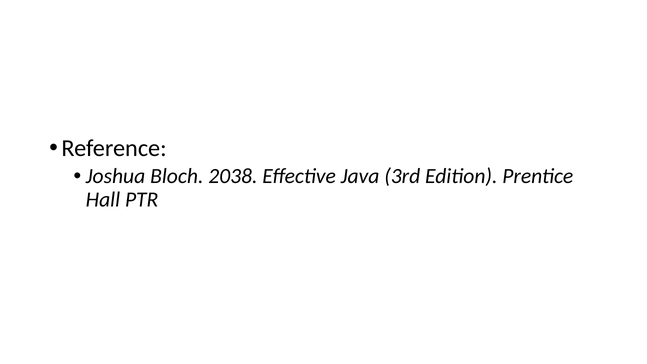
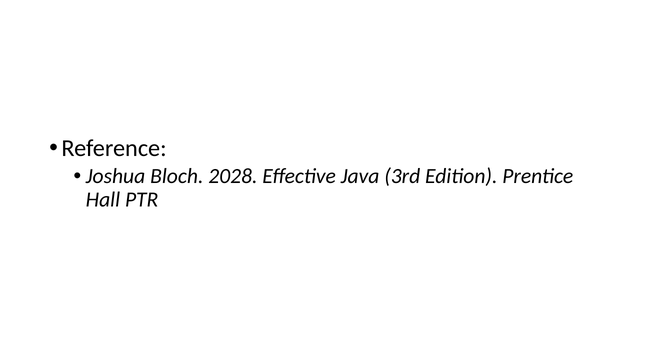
2038: 2038 -> 2028
